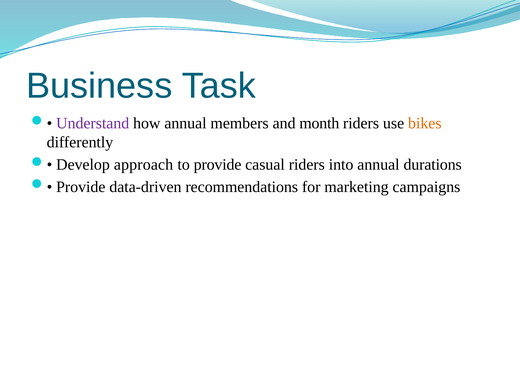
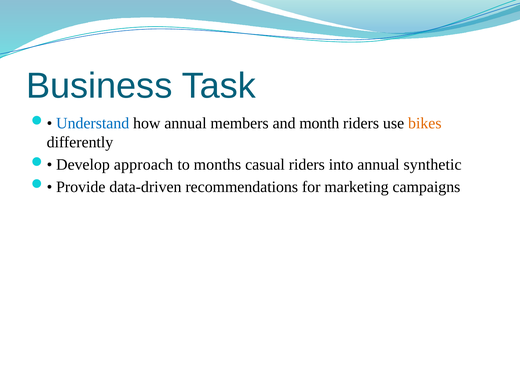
Understand colour: purple -> blue
to provide: provide -> months
durations: durations -> synthetic
